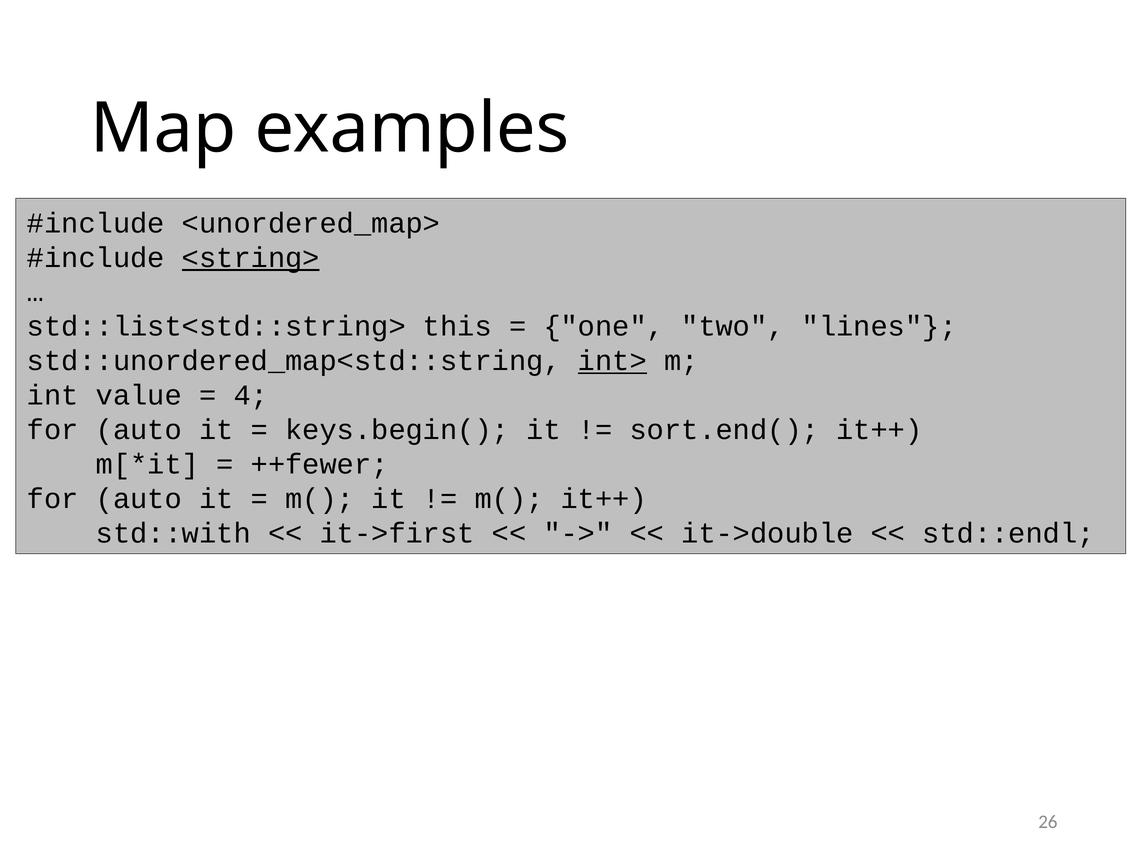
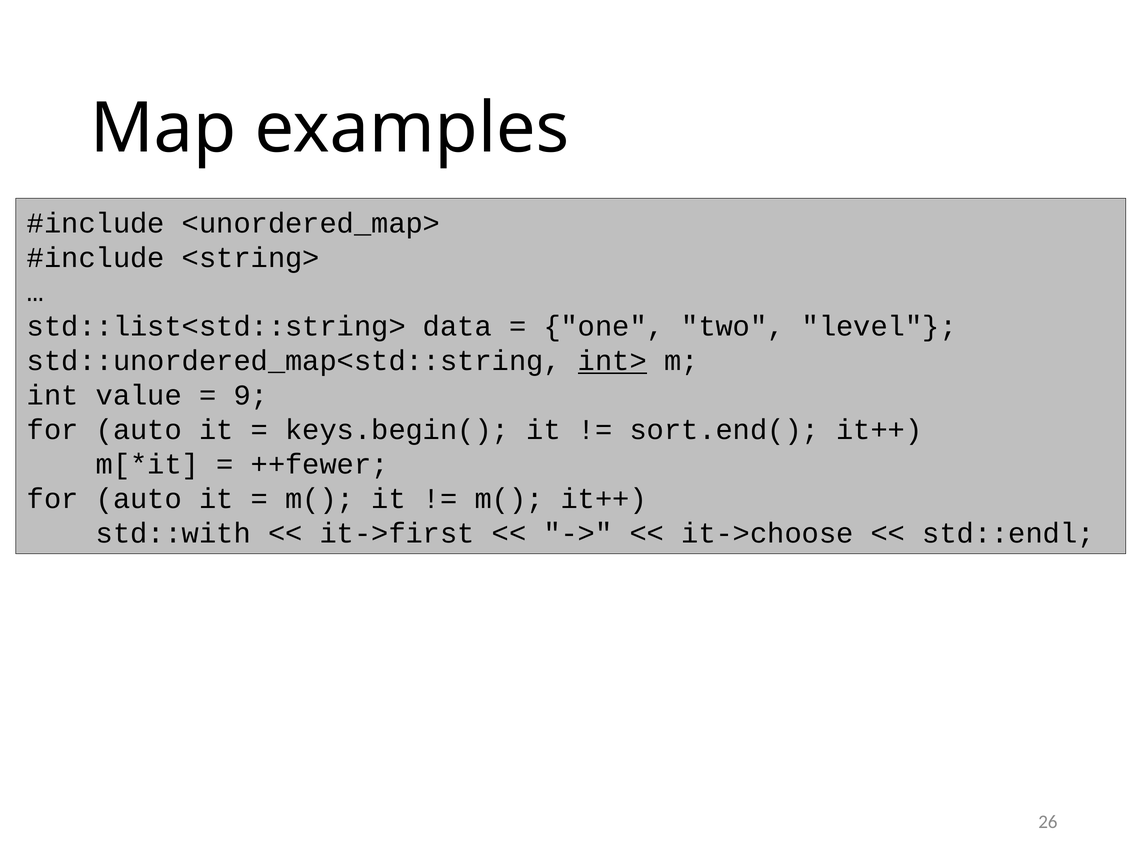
<string> underline: present -> none
this: this -> data
lines: lines -> level
4: 4 -> 9
it->double: it->double -> it->choose
